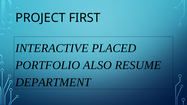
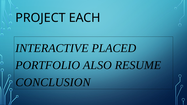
FIRST: FIRST -> EACH
DEPARTMENT: DEPARTMENT -> CONCLUSION
